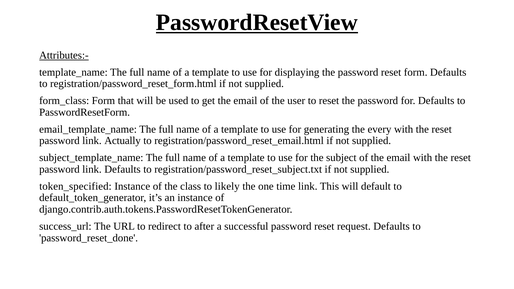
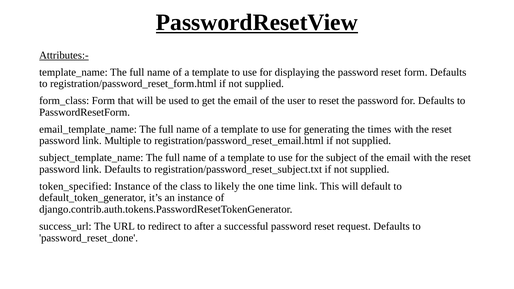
every: every -> times
Actually: Actually -> Multiple
